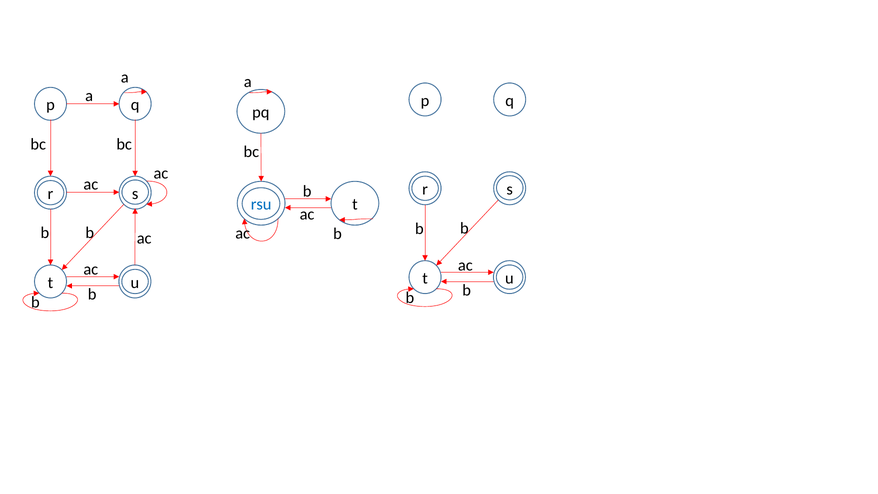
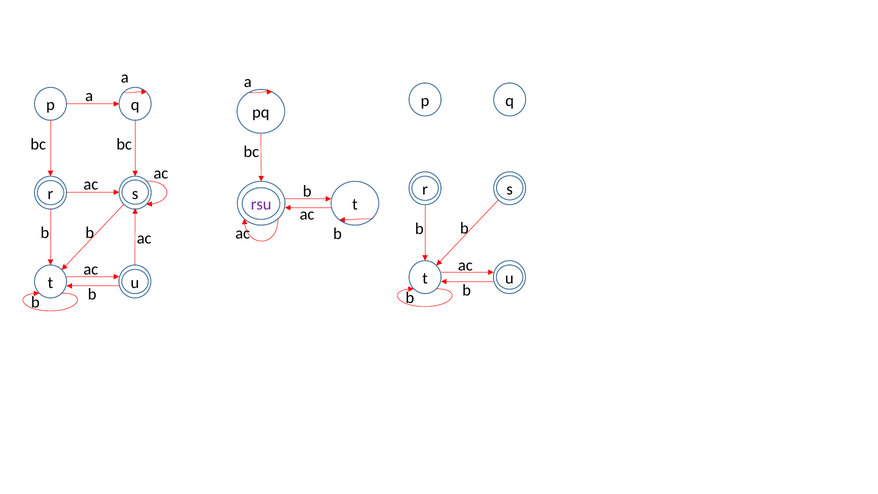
rsu colour: blue -> purple
